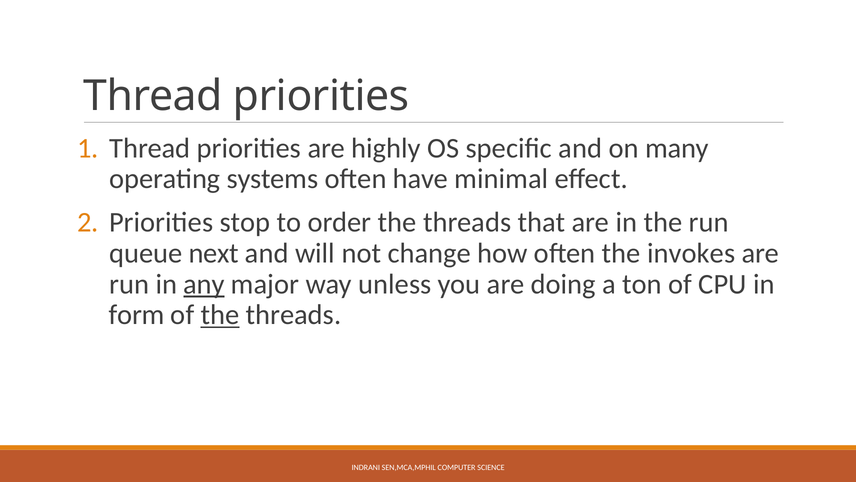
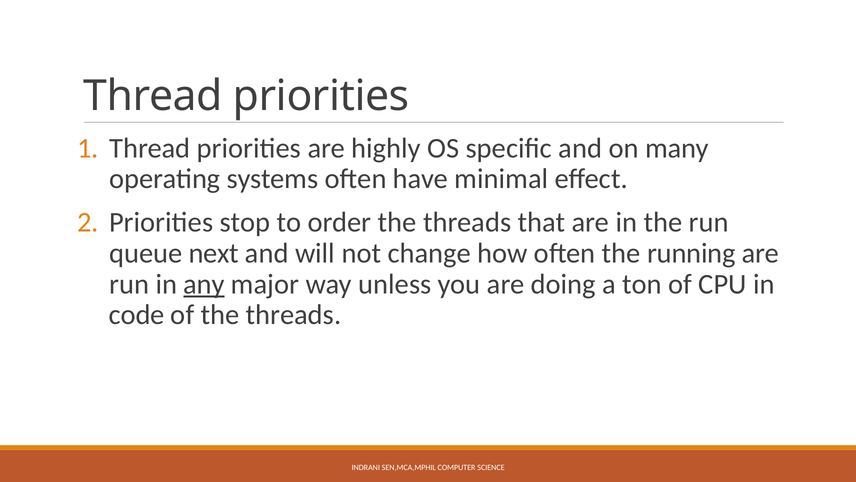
invokes: invokes -> running
form: form -> code
the at (220, 315) underline: present -> none
